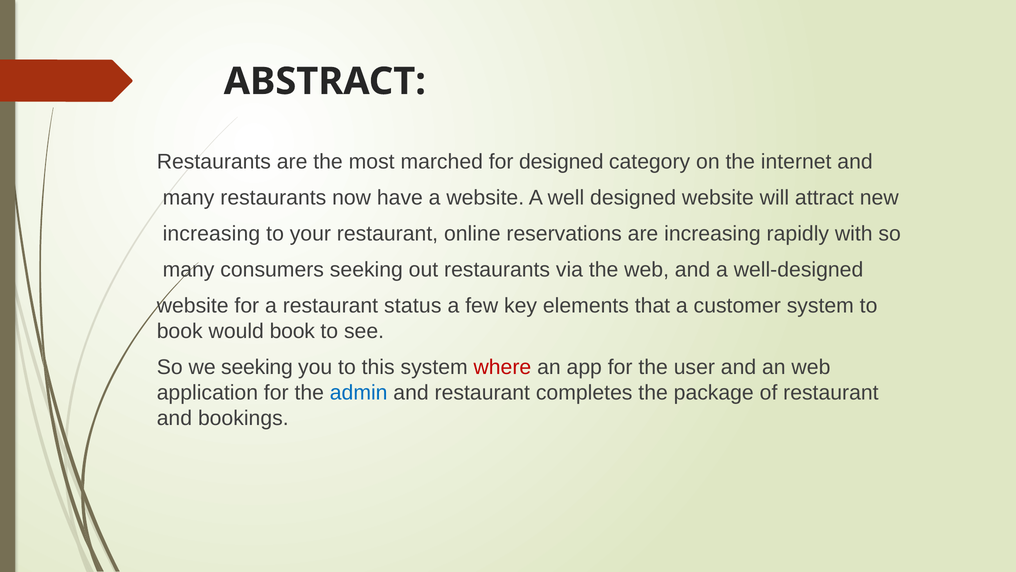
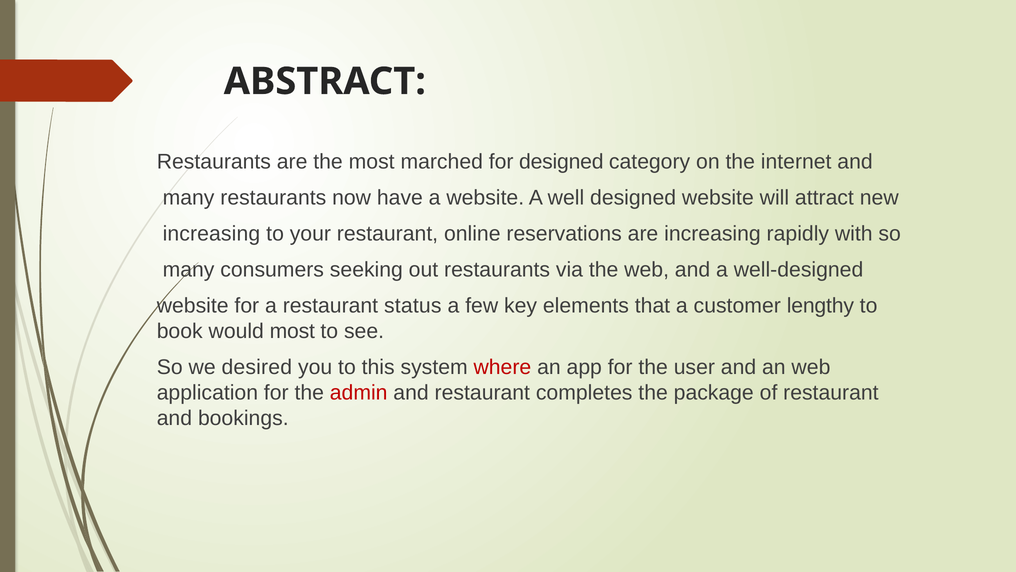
customer system: system -> lengthy
would book: book -> most
we seeking: seeking -> desired
admin colour: blue -> red
